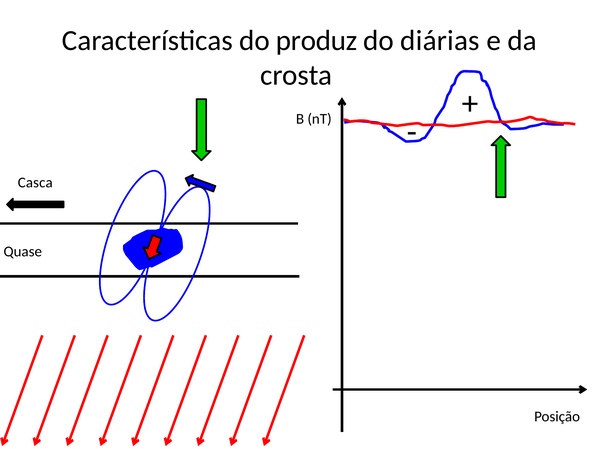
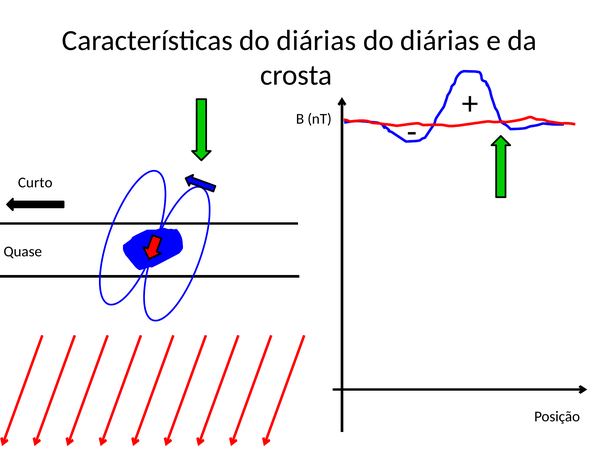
Características do produz: produz -> diárias
Casca: Casca -> Curto
